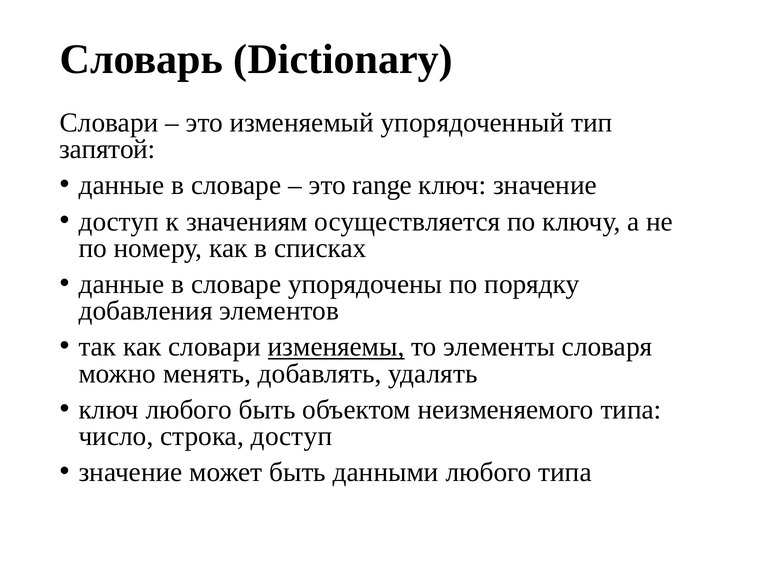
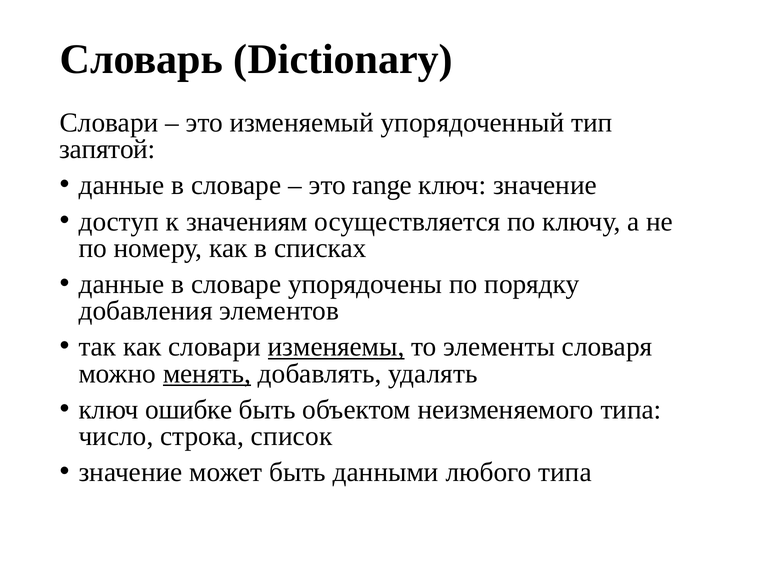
менять underline: none -> present
ключ любого: любого -> ошибке
строка доступ: доступ -> список
